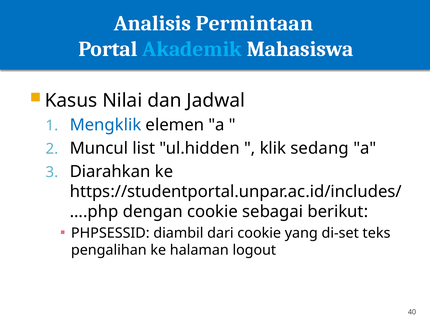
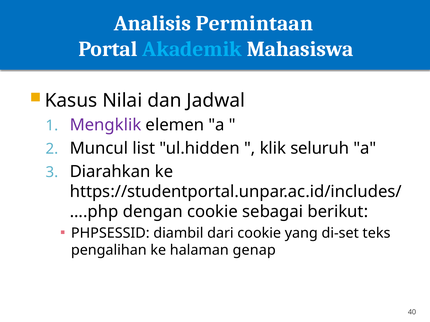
Mengklik colour: blue -> purple
sedang: sedang -> seluruh
logout: logout -> genap
